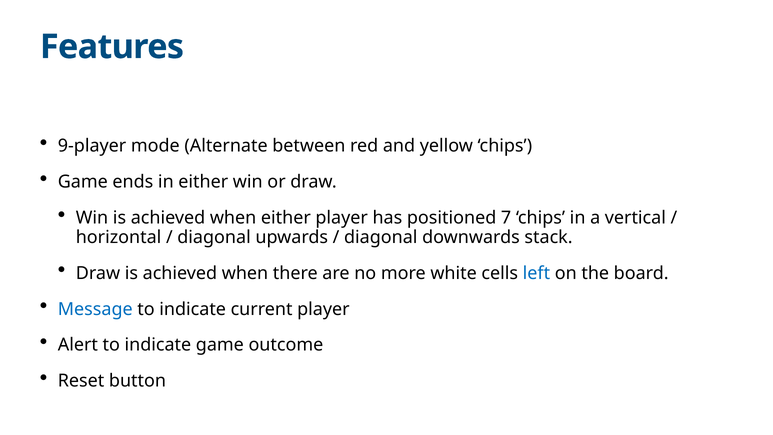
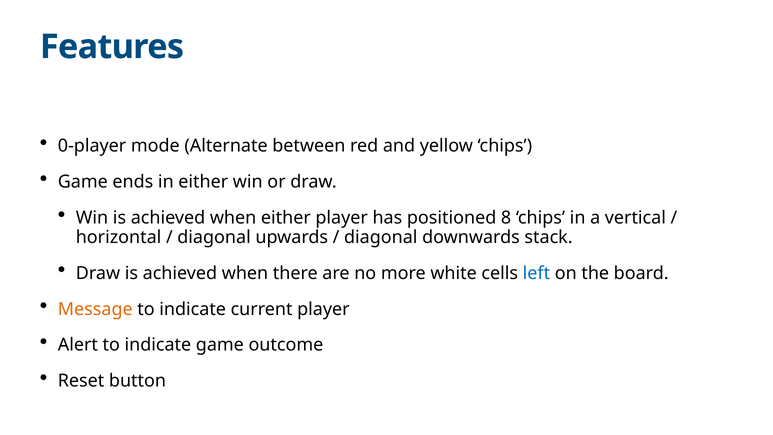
9-player: 9-player -> 0-player
7: 7 -> 8
Message colour: blue -> orange
